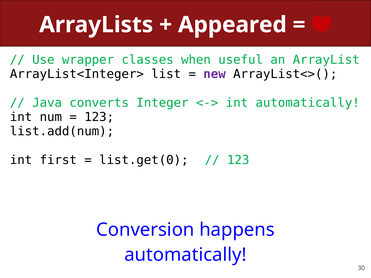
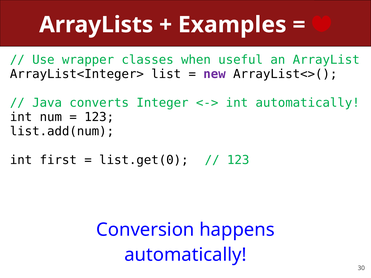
Appeared: Appeared -> Examples
